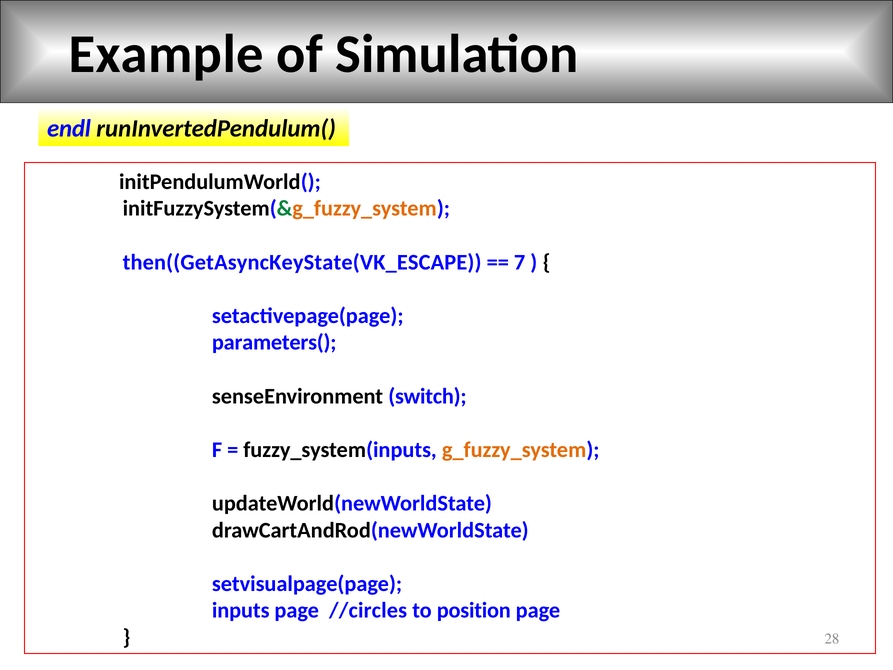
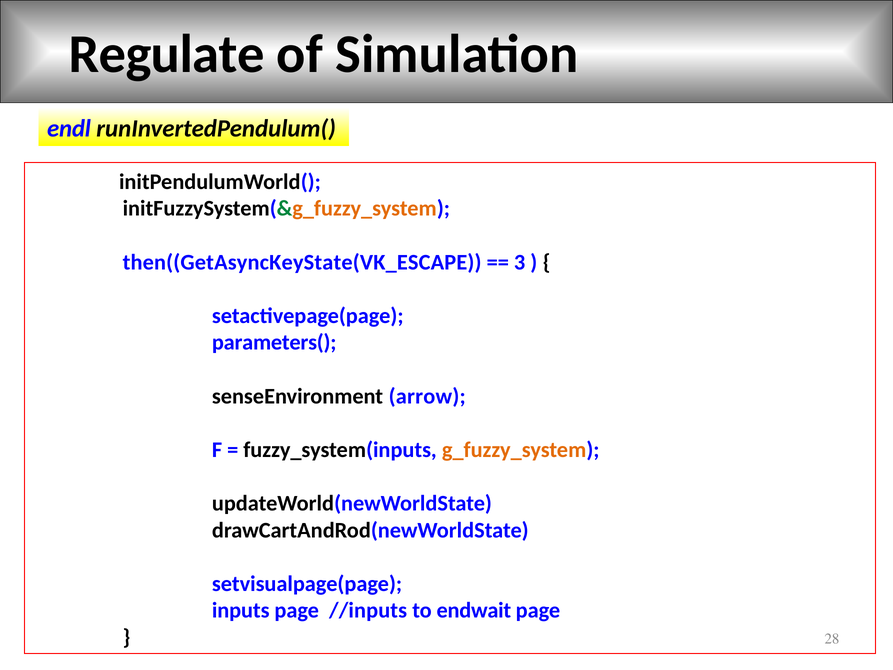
Example: Example -> Regulate
7: 7 -> 3
switch: switch -> arrow
//circles: //circles -> //inputs
position: position -> endwait
